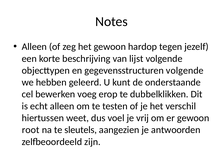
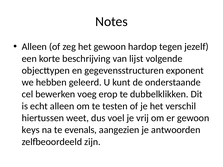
gegevensstructuren volgende: volgende -> exponent
root: root -> keys
sleutels: sleutels -> evenals
